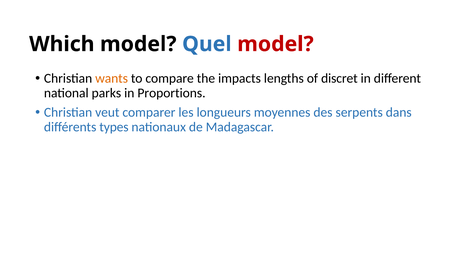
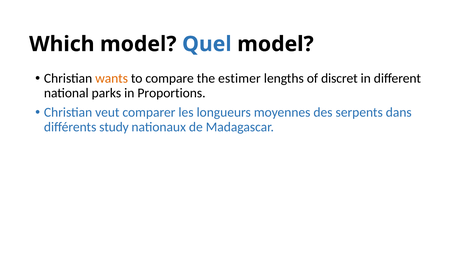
model at (275, 44) colour: red -> black
impacts: impacts -> estimer
types: types -> study
